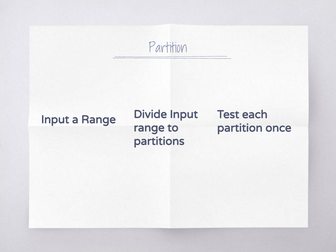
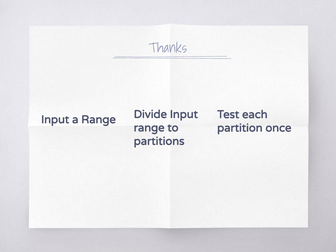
Partition at (168, 48): Partition -> Thanks
